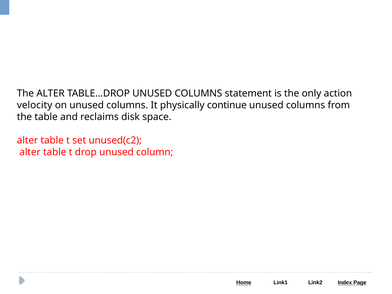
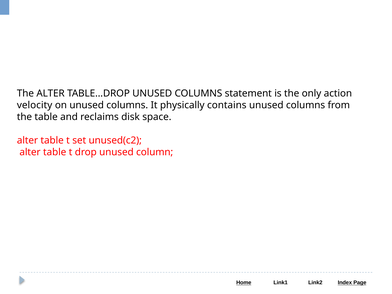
continue: continue -> contains
